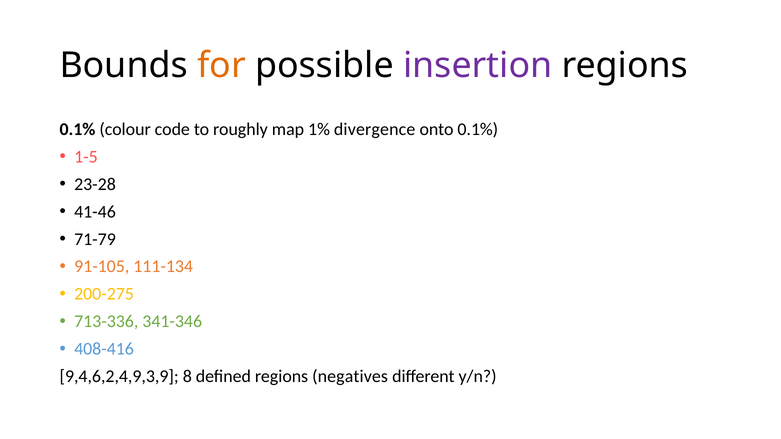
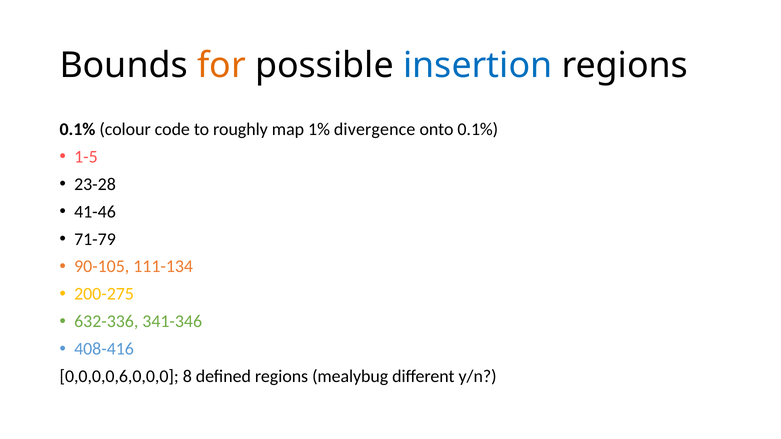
insertion colour: purple -> blue
91-105: 91-105 -> 90-105
713-336: 713-336 -> 632-336
9,4,6,2,4,9,3,9: 9,4,6,2,4,9,3,9 -> 0,0,0,0,6,0,0,0
negatives: negatives -> mealybug
